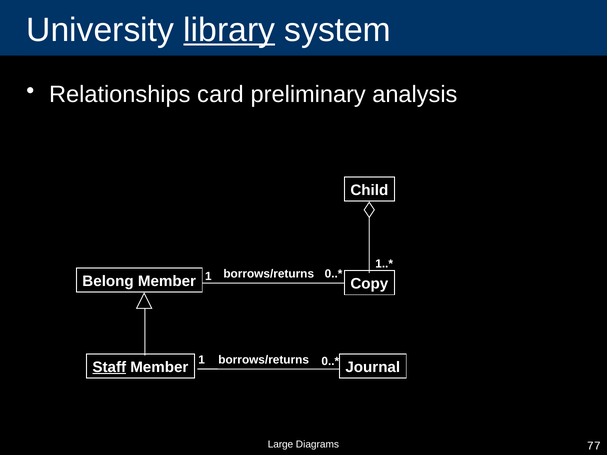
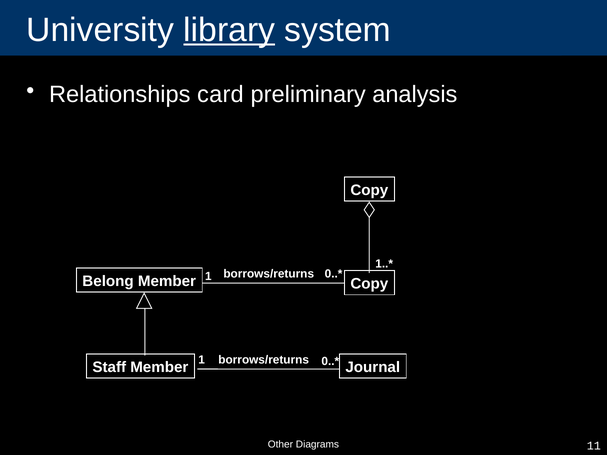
Child at (369, 190): Child -> Copy
Staff underline: present -> none
Large: Large -> Other
77: 77 -> 11
